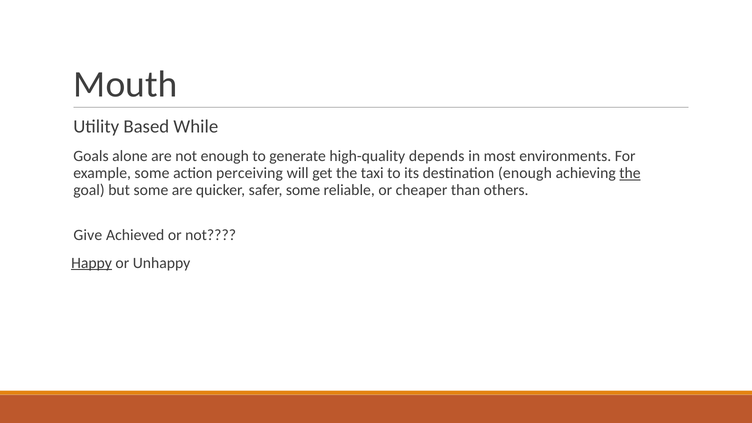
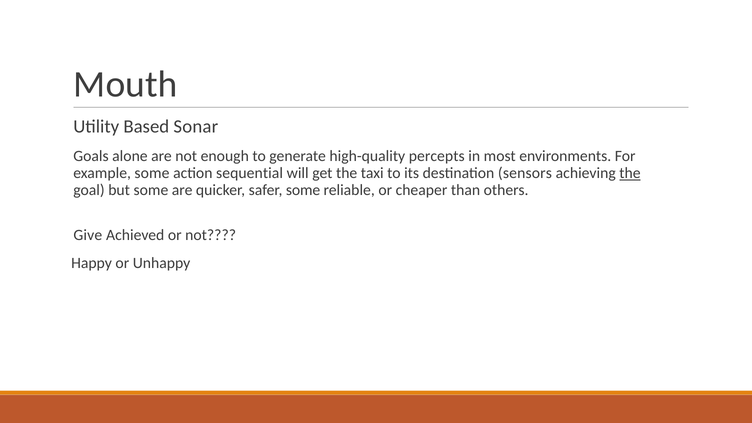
While: While -> Sonar
depends: depends -> percepts
perceiving: perceiving -> sequential
destination enough: enough -> sensors
Happy underline: present -> none
